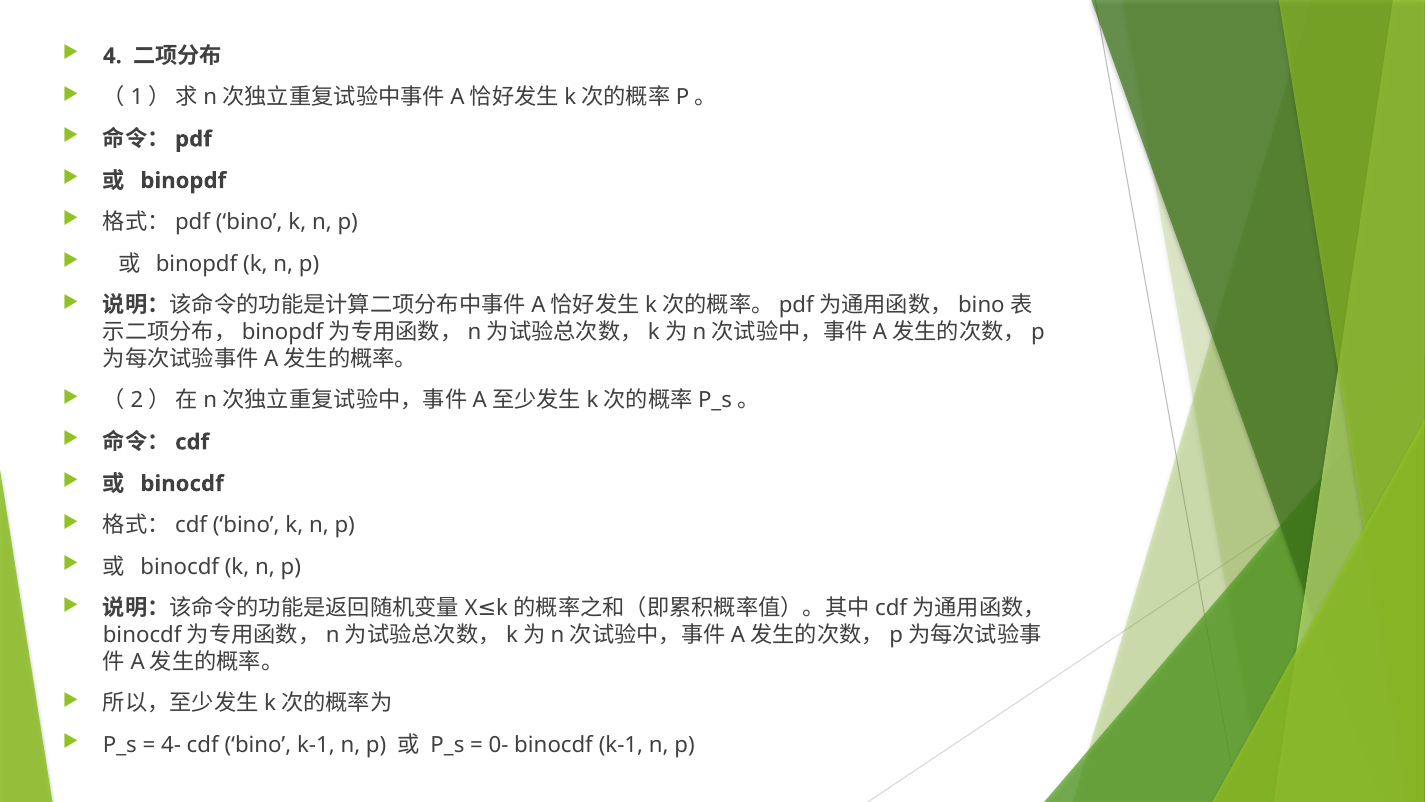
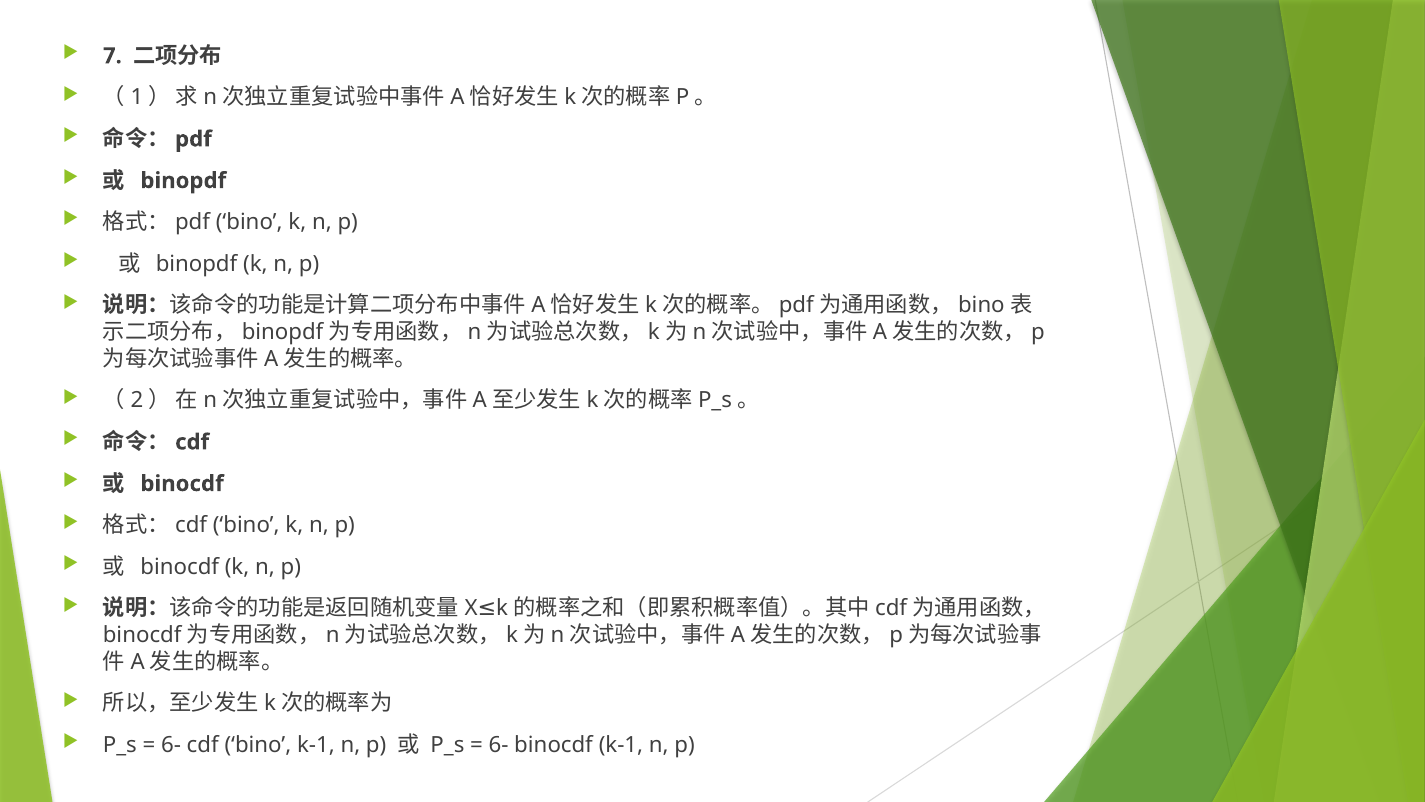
4: 4 -> 7
4- at (171, 745): 4- -> 6-
0- at (499, 745): 0- -> 6-
